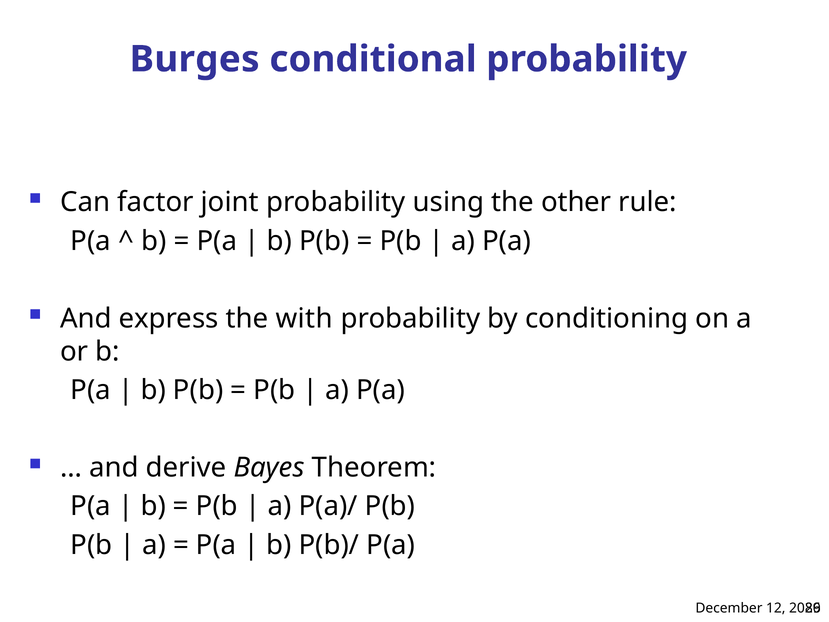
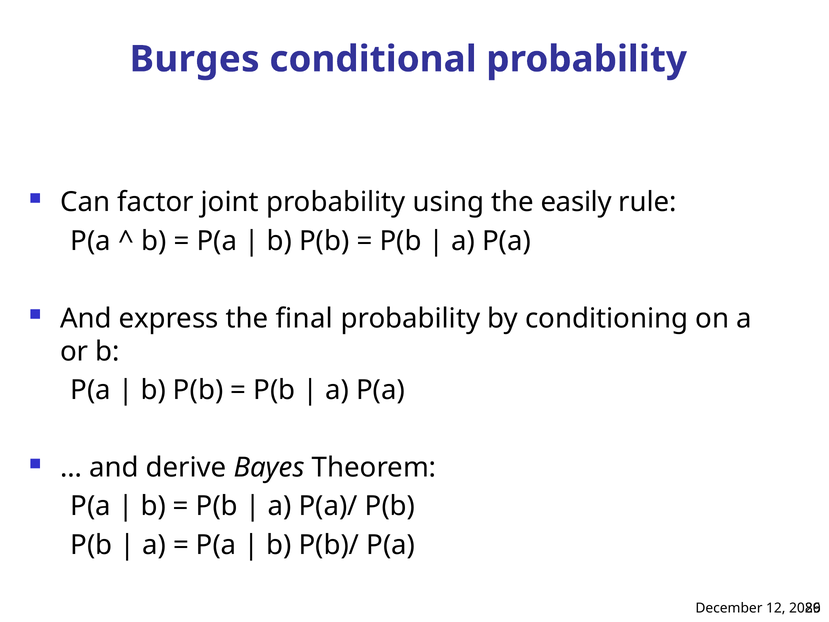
other: other -> easily
with: with -> final
